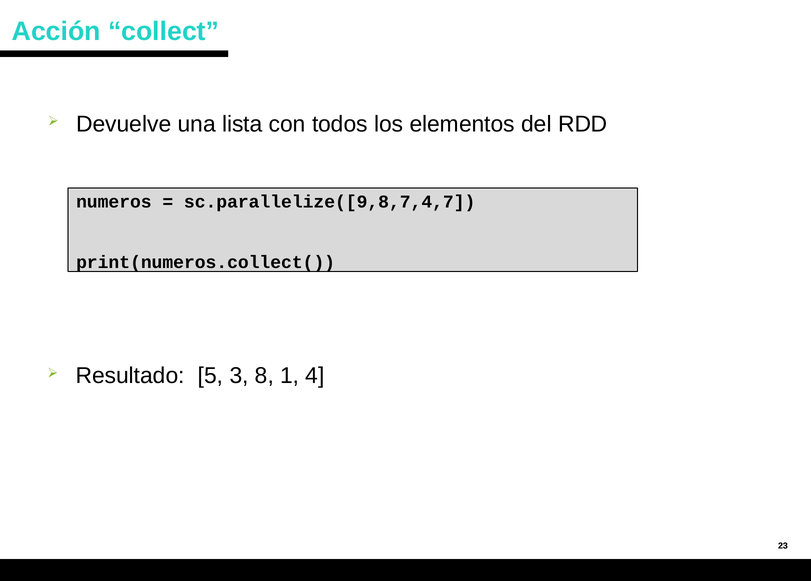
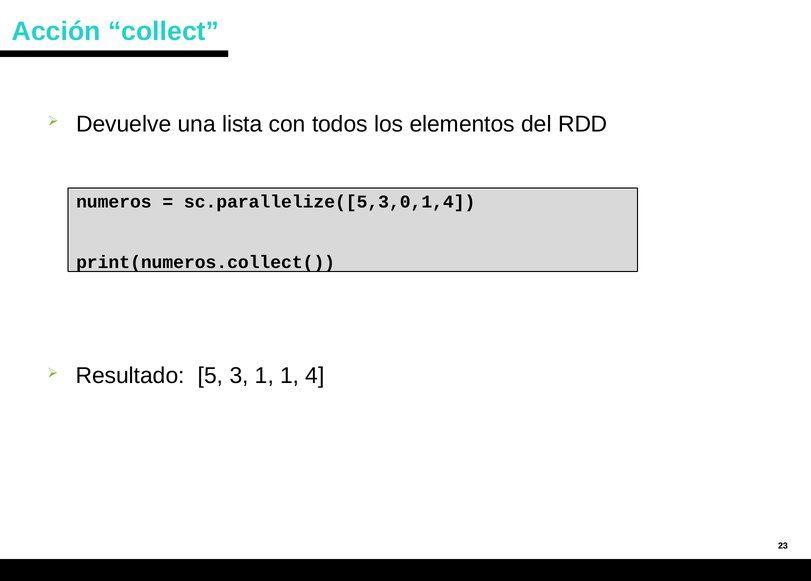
sc.parallelize([9,8,7,4,7: sc.parallelize([9,8,7,4,7 -> sc.parallelize([5,3,0,1,4
3 8: 8 -> 1
